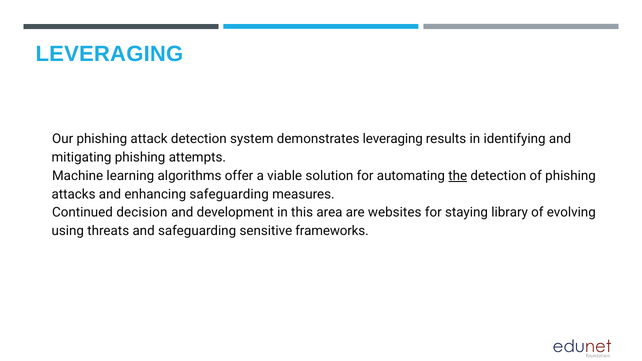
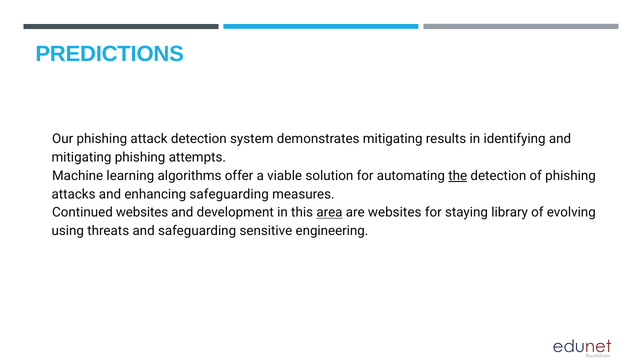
LEVERAGING at (109, 54): LEVERAGING -> PREDICTIONS
demonstrates leveraging: leveraging -> mitigating
decision at (142, 213): decision -> websites
area underline: none -> present
frameworks: frameworks -> engineering
